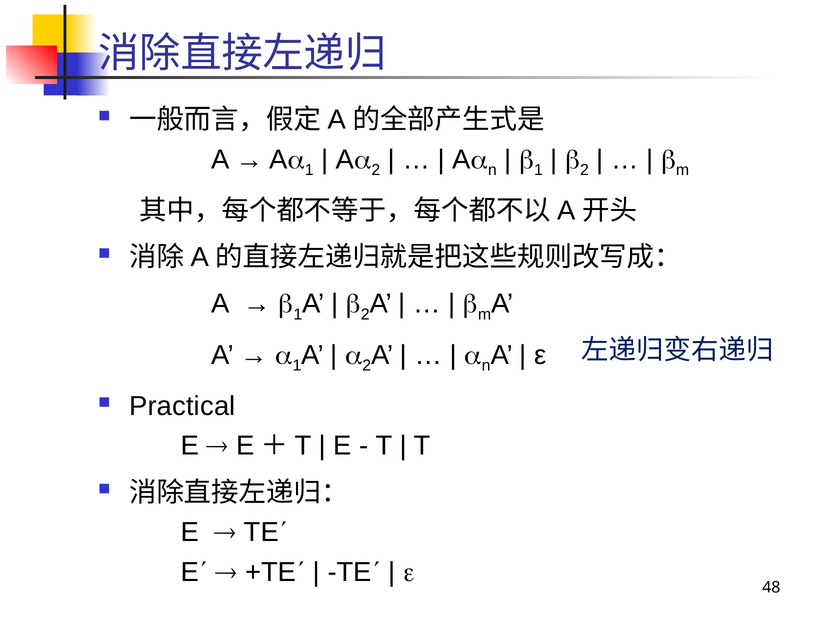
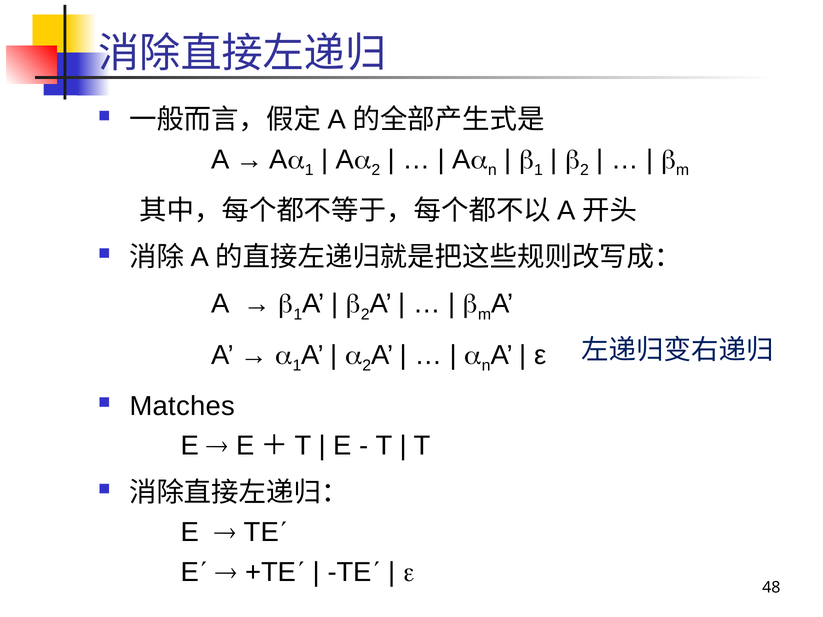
Practical: Practical -> Matches
